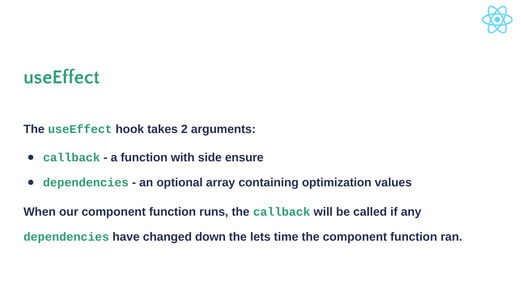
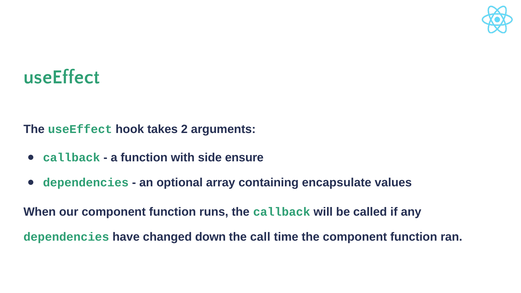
optimization: optimization -> encapsulate
lets: lets -> call
